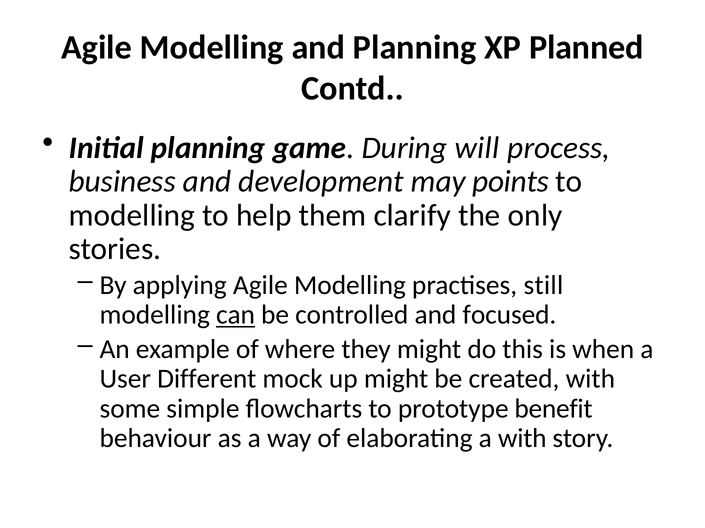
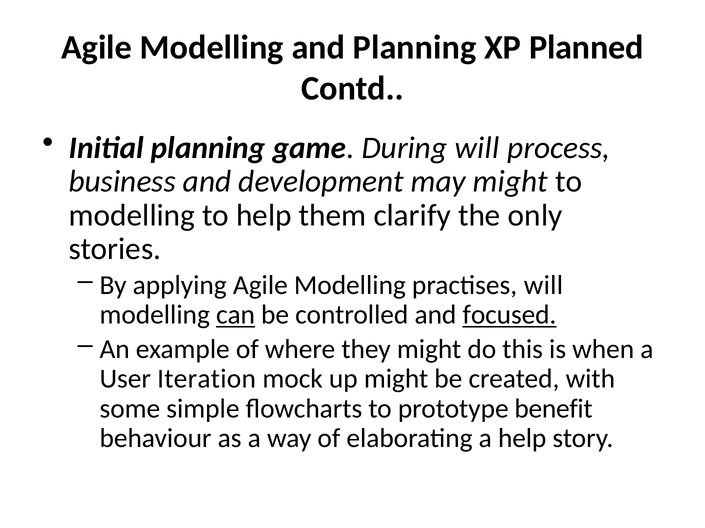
may points: points -> might
practises still: still -> will
focused underline: none -> present
Different: Different -> Iteration
a with: with -> help
